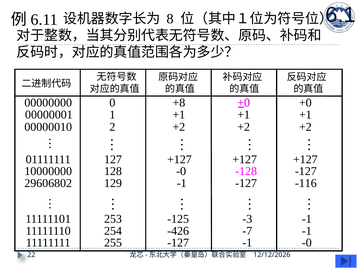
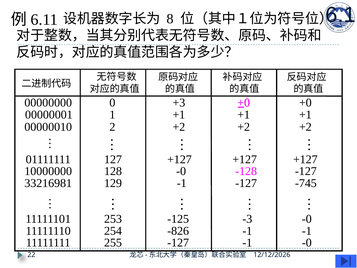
+8: +8 -> +3
29606802: 29606802 -> 33216981
-116: -116 -> -745
-1 at (307, 219): -1 -> -0
-426: -426 -> -826
-7 at (247, 231): -7 -> -1
